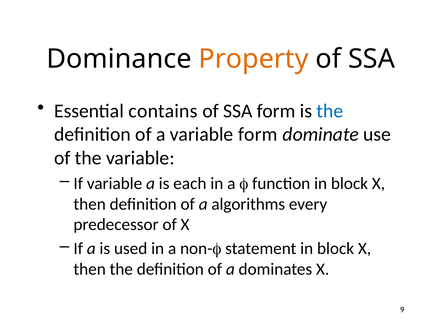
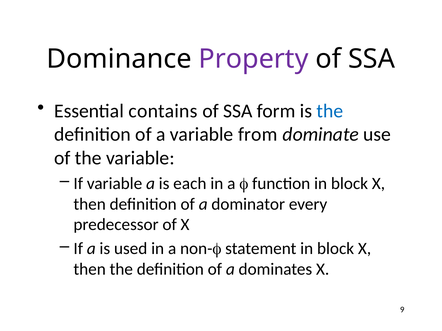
Property colour: orange -> purple
variable form: form -> from
algorithms: algorithms -> dominator
